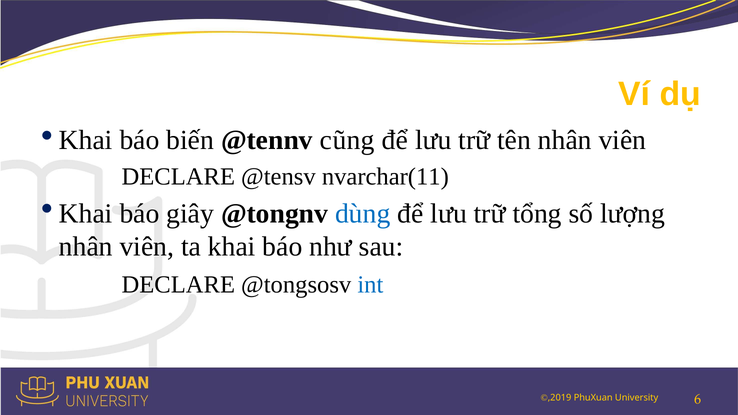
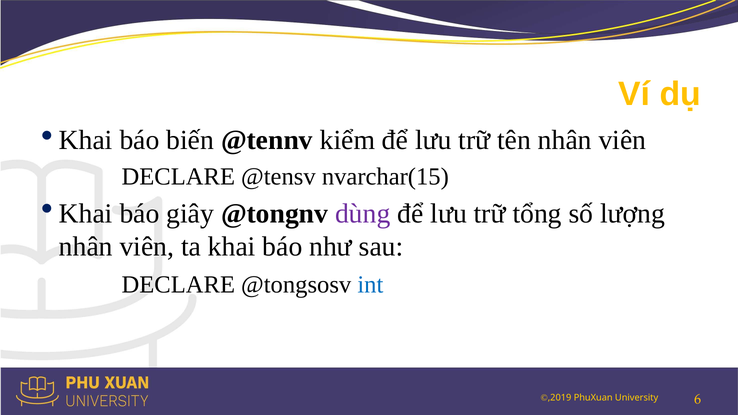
cũng: cũng -> kiểm
nvarchar(11: nvarchar(11 -> nvarchar(15
dùng colour: blue -> purple
